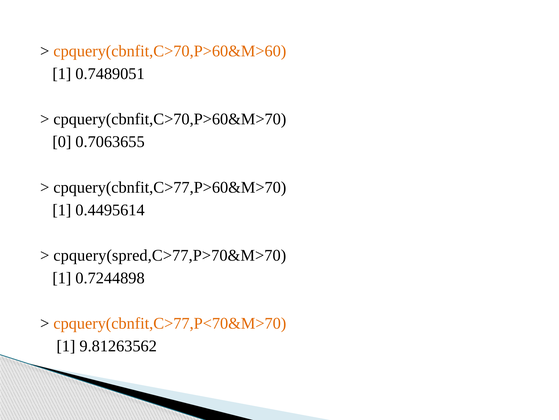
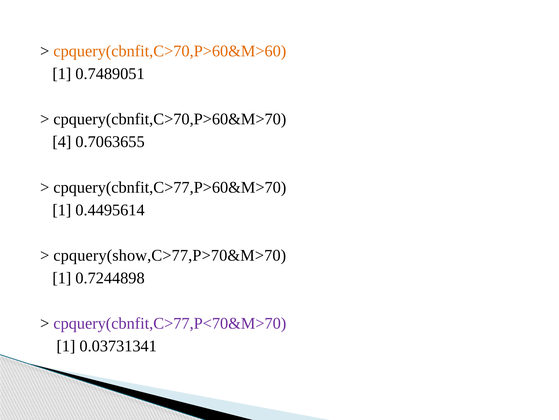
0: 0 -> 4
cpquery(spred,C>77,P>70&M>70: cpquery(spred,C>77,P>70&M>70 -> cpquery(show,C>77,P>70&M>70
cpquery(cbnfit,C>77,P<70&M>70 colour: orange -> purple
9.81263562: 9.81263562 -> 0.03731341
